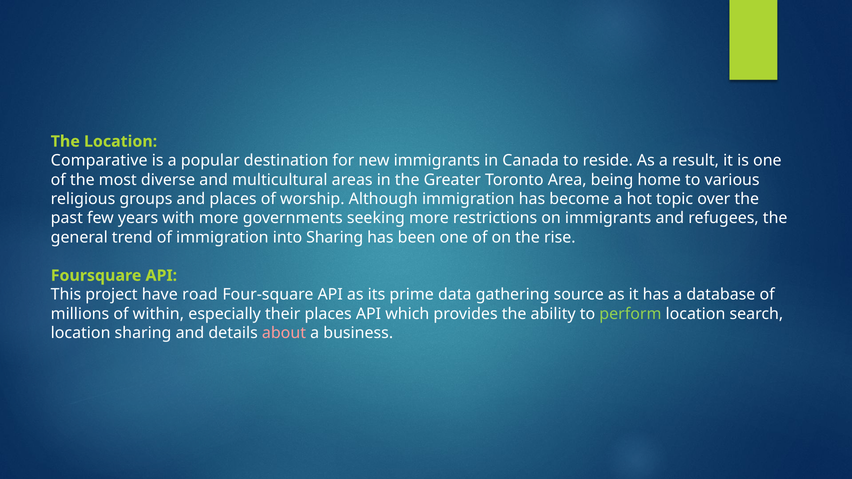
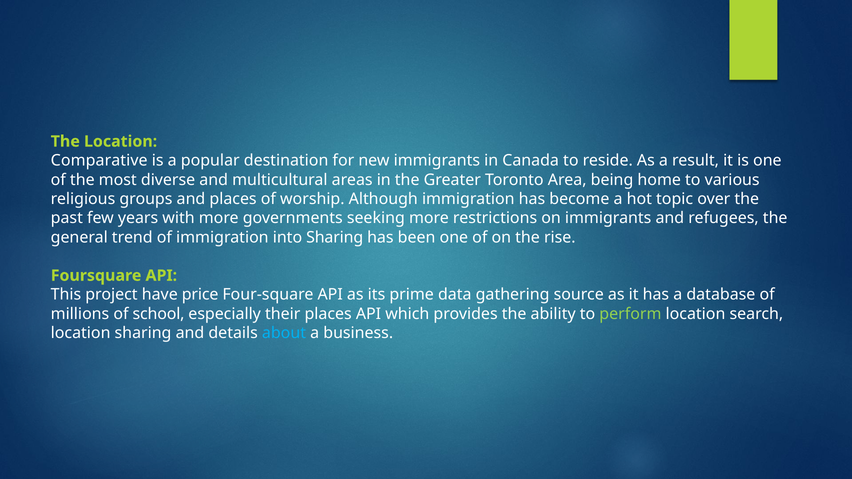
road: road -> price
within: within -> school
about colour: pink -> light blue
